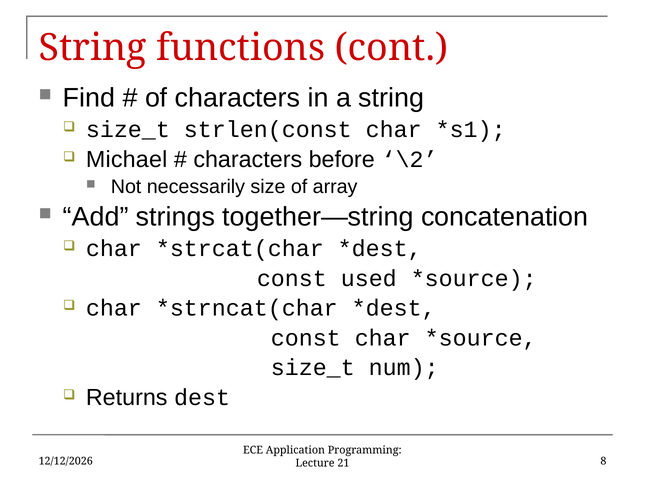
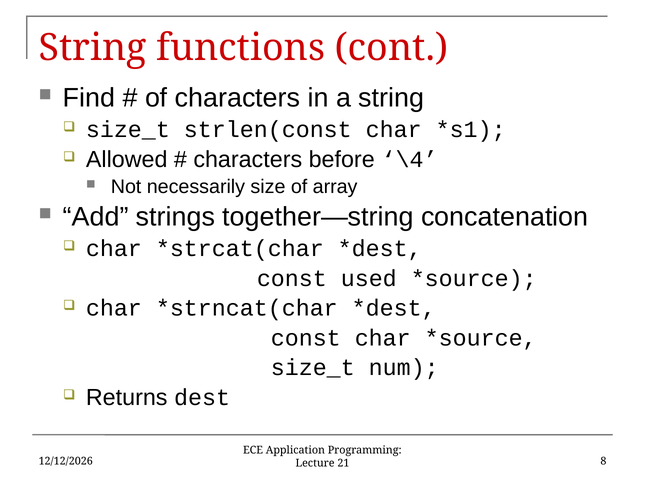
Michael: Michael -> Allowed
\2: \2 -> \4
